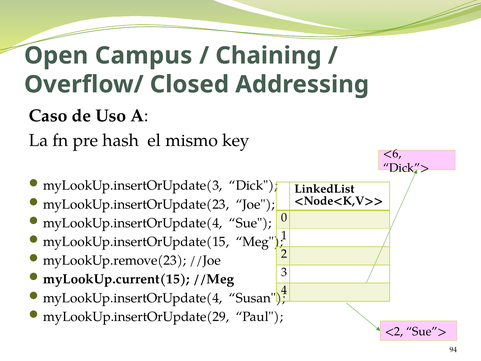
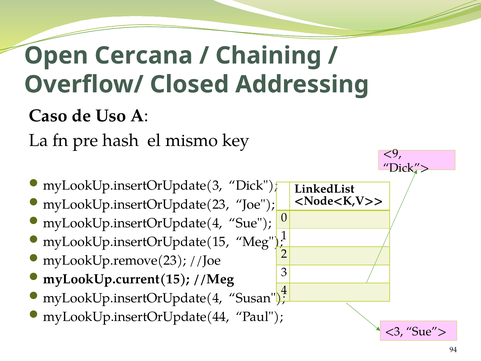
Campus: Campus -> Cercana
<6: <6 -> <9
myLookUp.insertOrUpdate(29: myLookUp.insertOrUpdate(29 -> myLookUp.insertOrUpdate(44
<2: <2 -> <3
